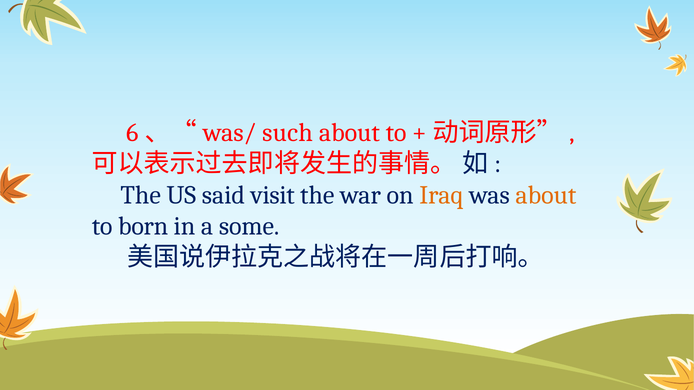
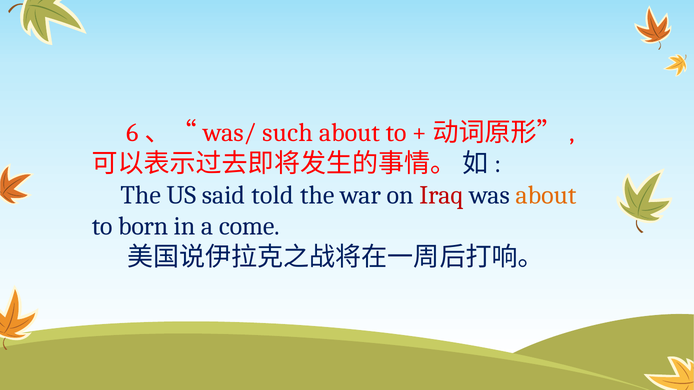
visit: visit -> told
Iraq colour: orange -> red
some: some -> come
